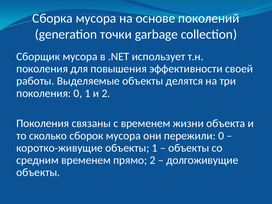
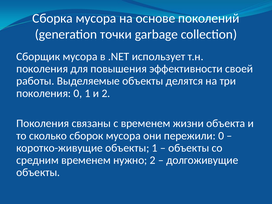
прямо: прямо -> нужно
